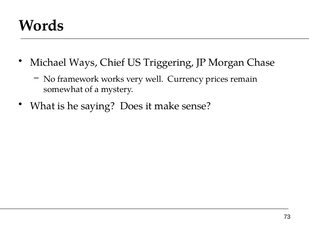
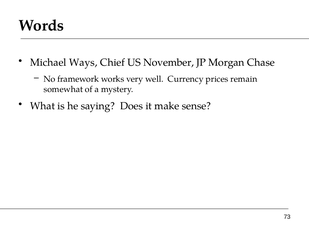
Triggering: Triggering -> November
